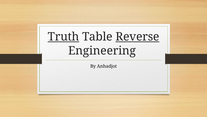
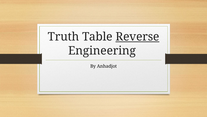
Truth underline: present -> none
